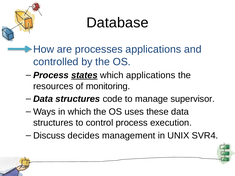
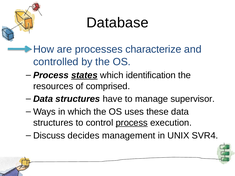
processes applications: applications -> characterize
which applications: applications -> identification
monitoring: monitoring -> comprised
code: code -> have
process at (132, 123) underline: none -> present
